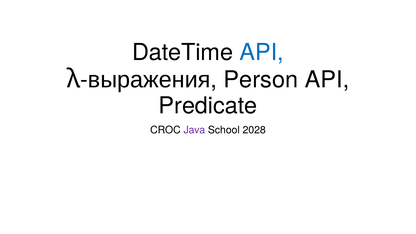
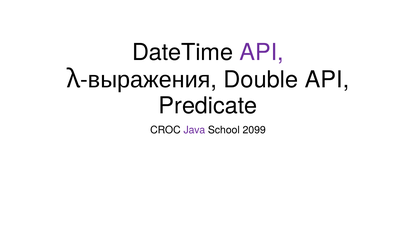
API at (262, 52) colour: blue -> purple
Person: Person -> Double
2028: 2028 -> 2099
